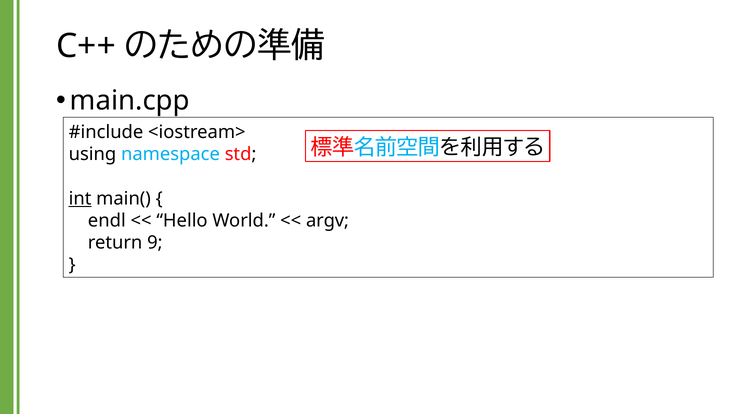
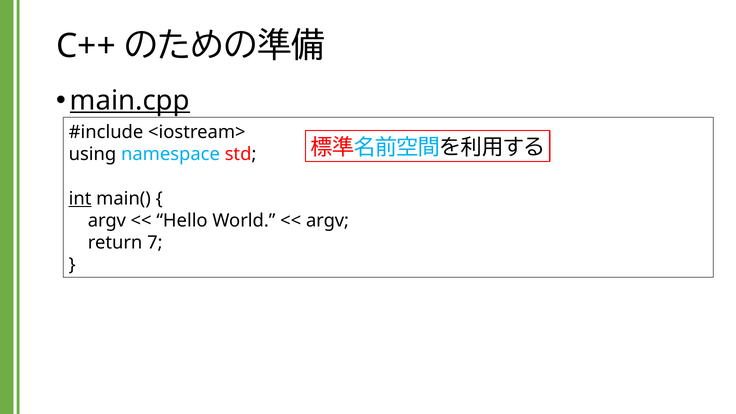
main.cpp underline: none -> present
endl at (107, 221): endl -> argv
9: 9 -> 7
